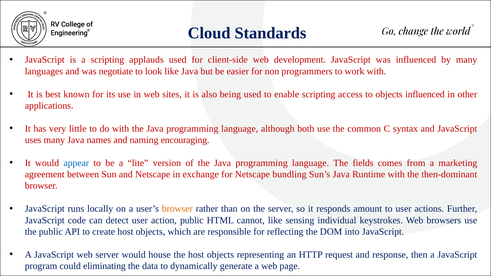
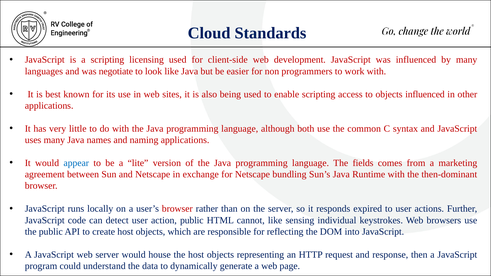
applauds: applauds -> licensing
naming encouraging: encouraging -> applications
browser at (177, 209) colour: orange -> red
amount: amount -> expired
eliminating: eliminating -> understand
